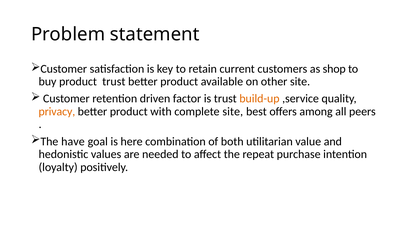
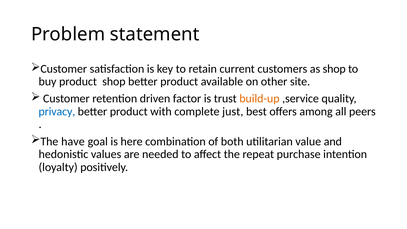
product trust: trust -> shop
privacy colour: orange -> blue
complete site: site -> just
